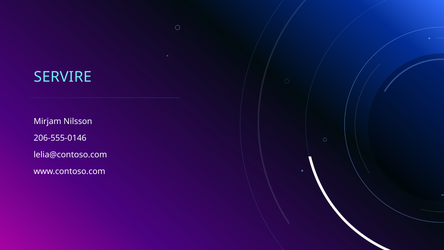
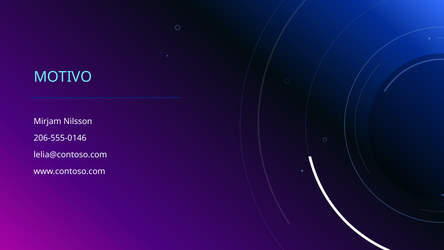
SERVIRE: SERVIRE -> MOTIVO
